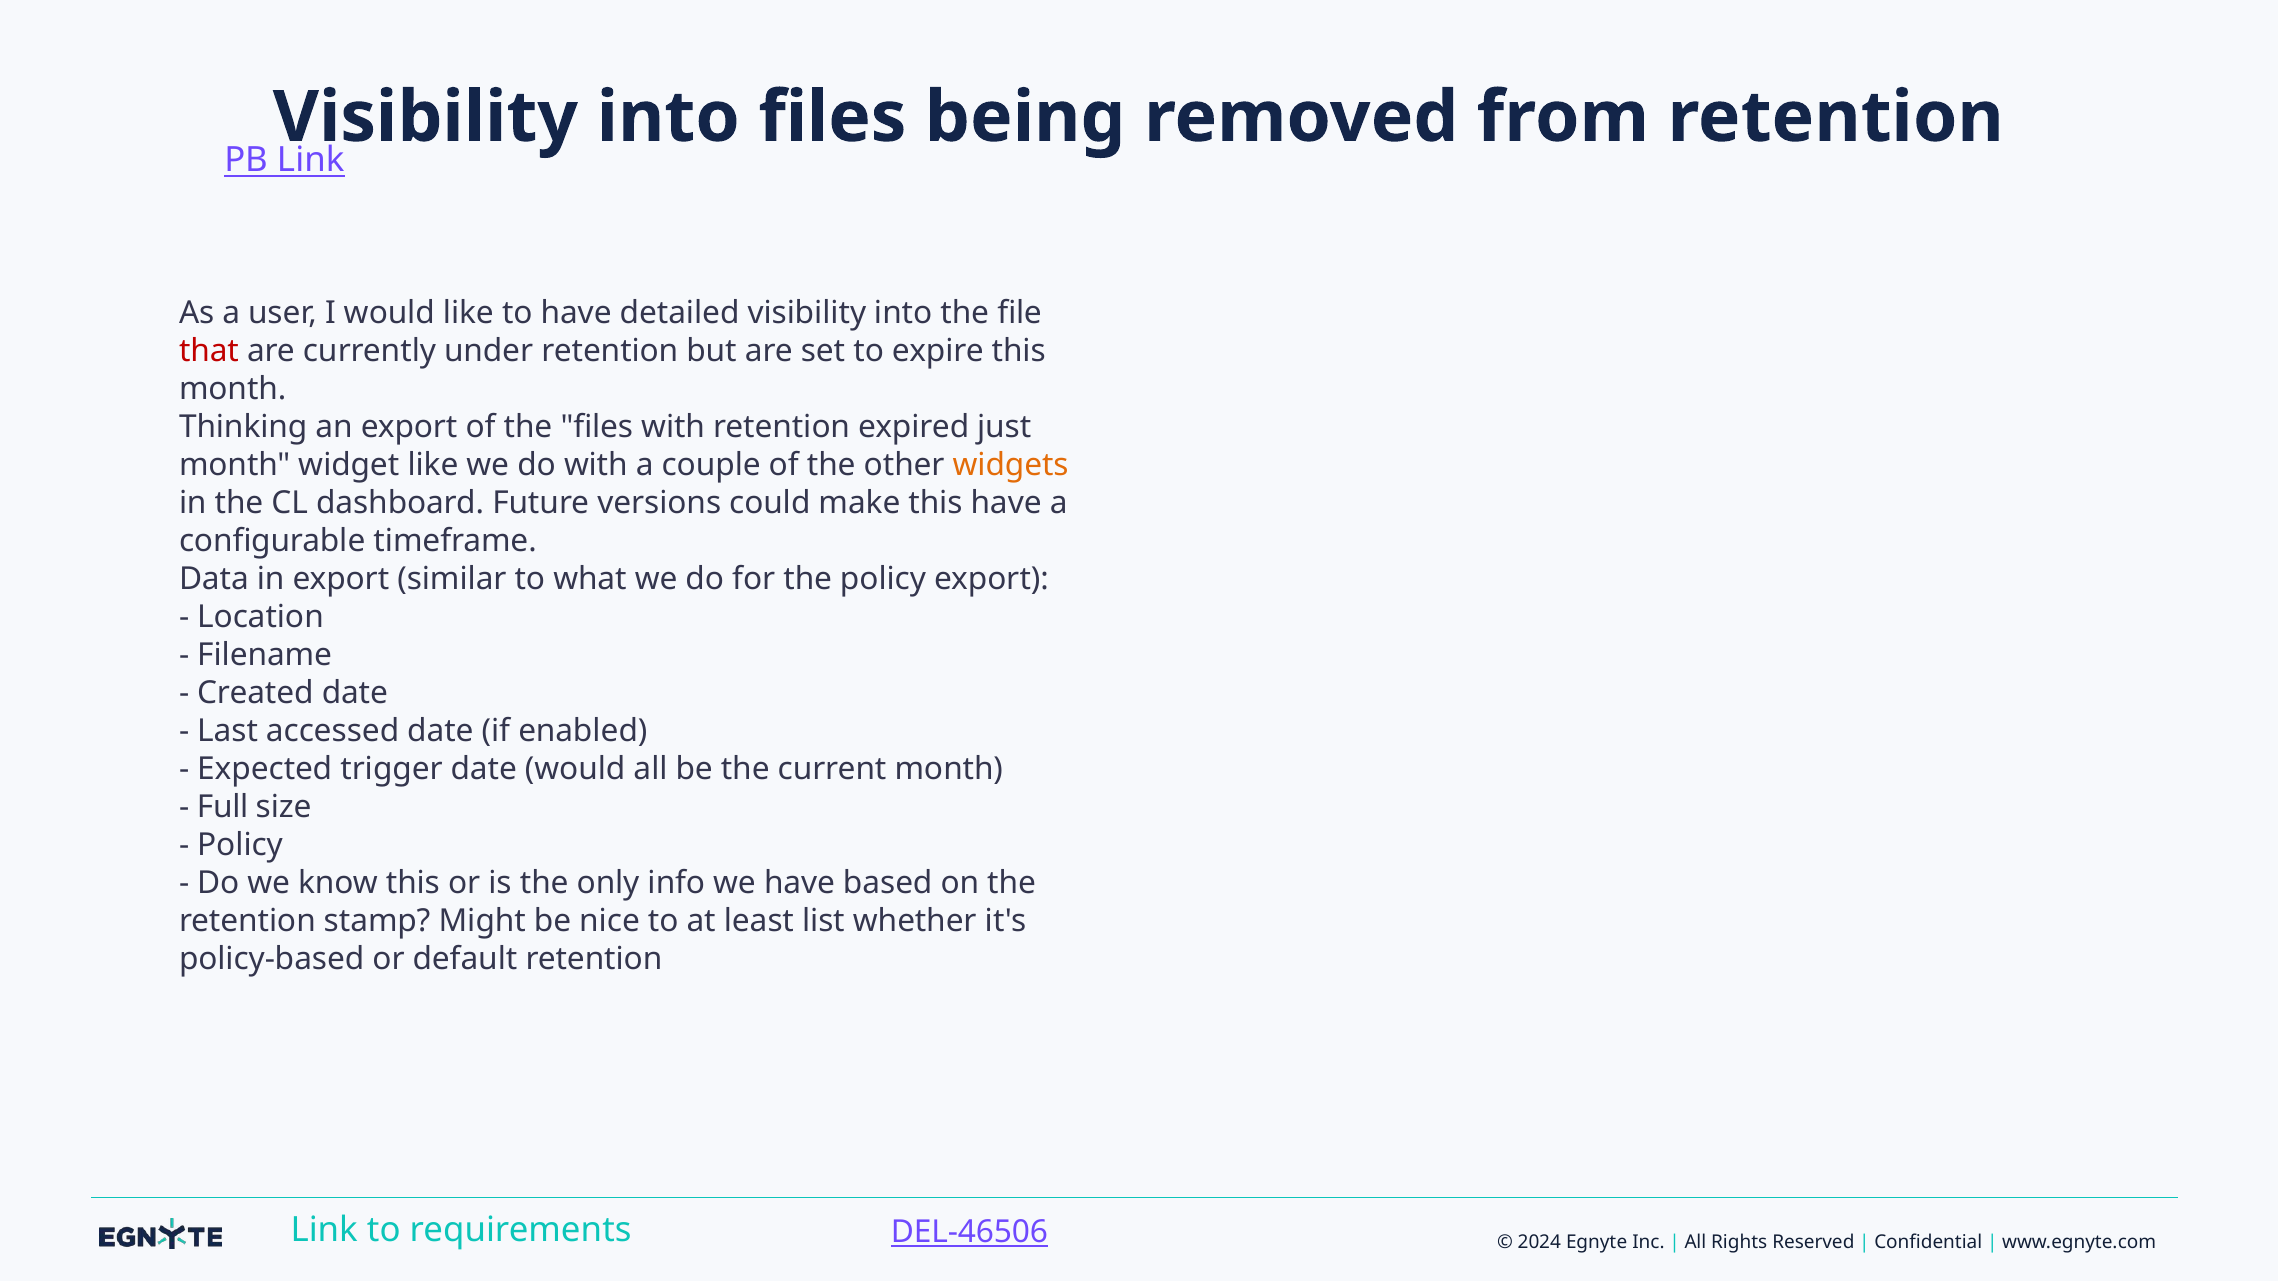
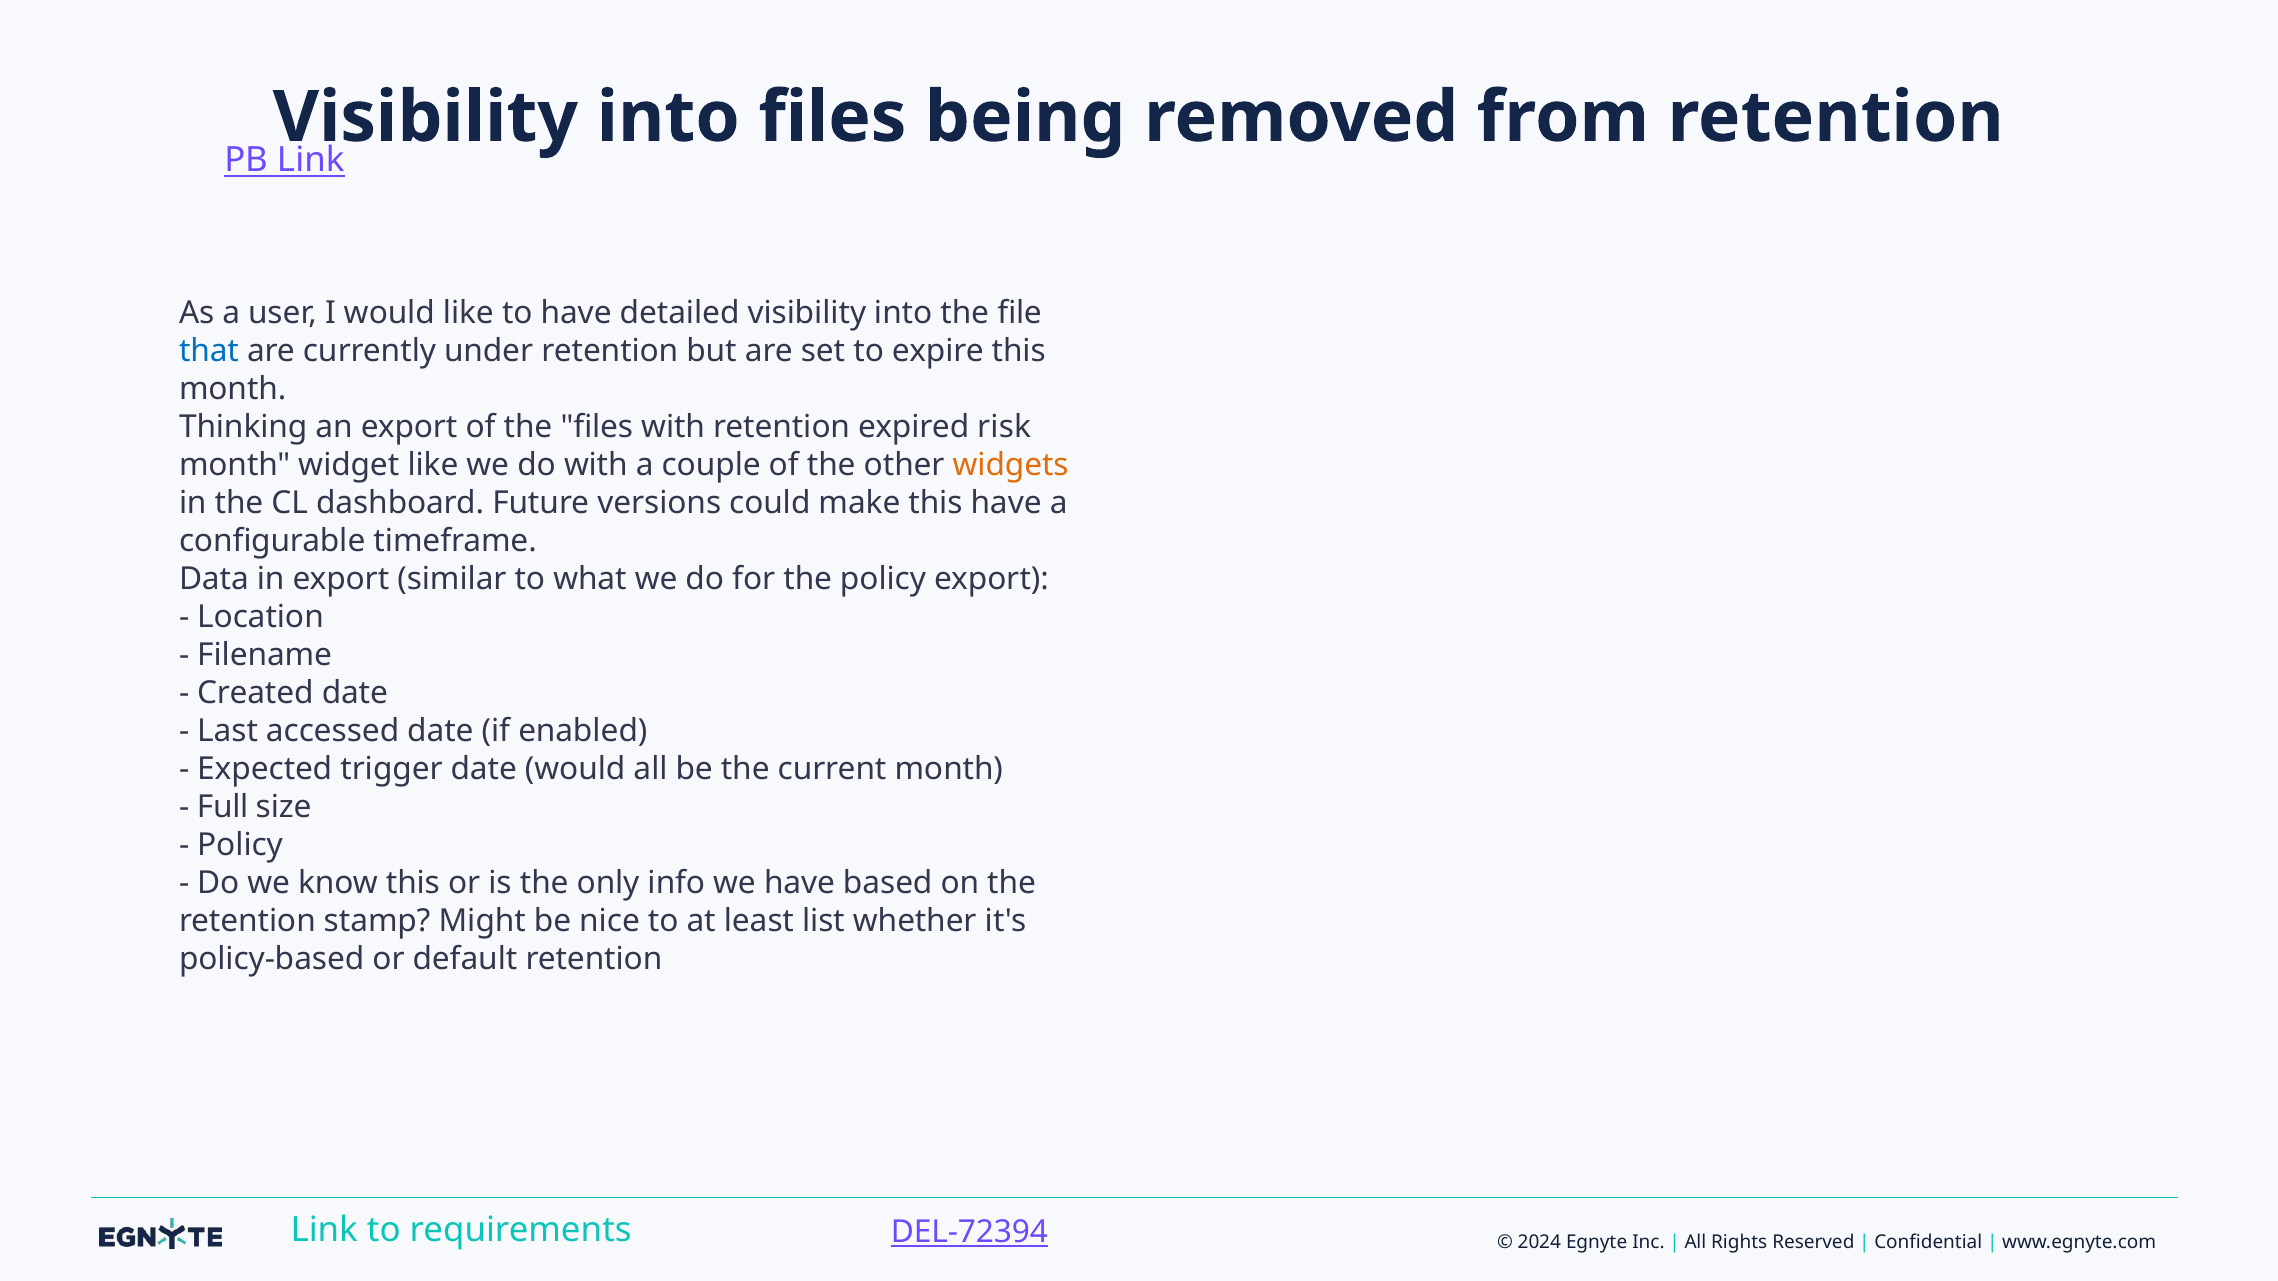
that colour: red -> blue
just: just -> risk
DEL-46506: DEL-46506 -> DEL-72394
